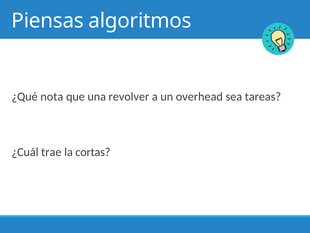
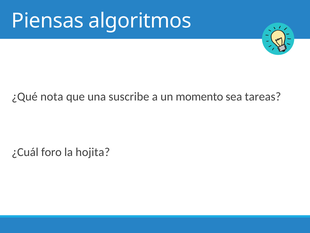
revolver: revolver -> suscribe
overhead: overhead -> momento
trae: trae -> foro
cortas: cortas -> hojita
